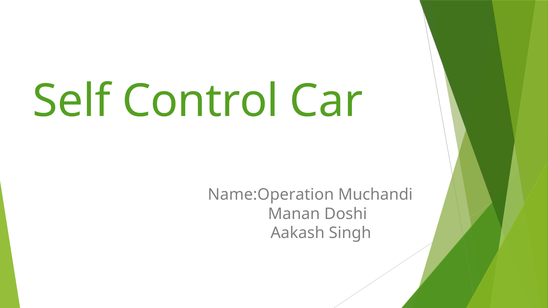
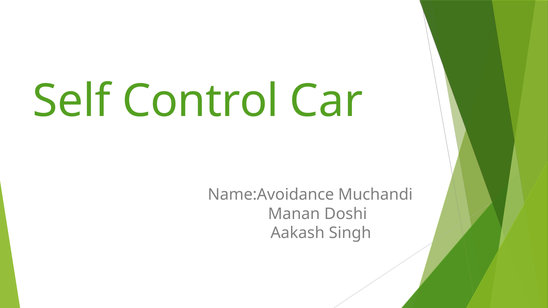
Name:Operation: Name:Operation -> Name:Avoidance
